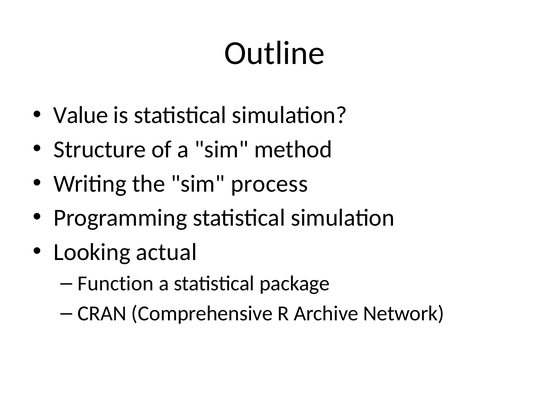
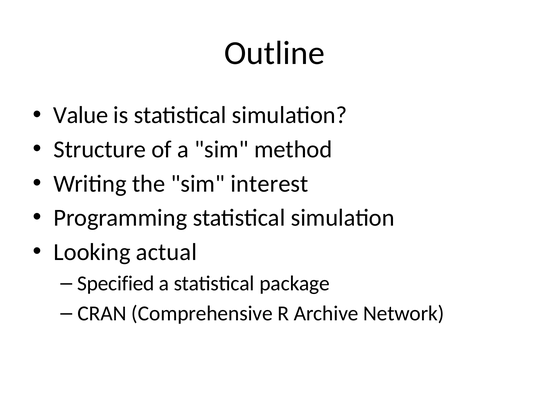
process: process -> interest
Function: Function -> Specified
